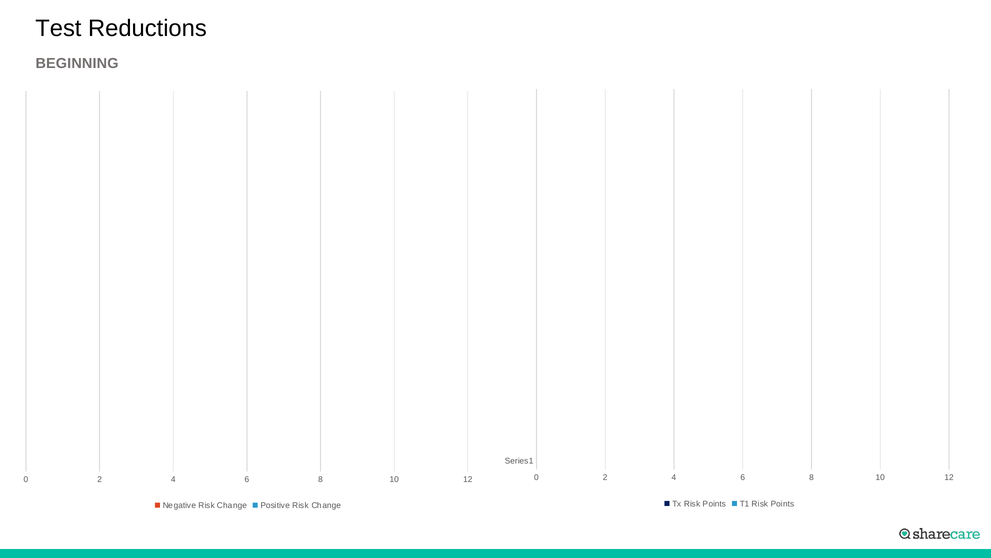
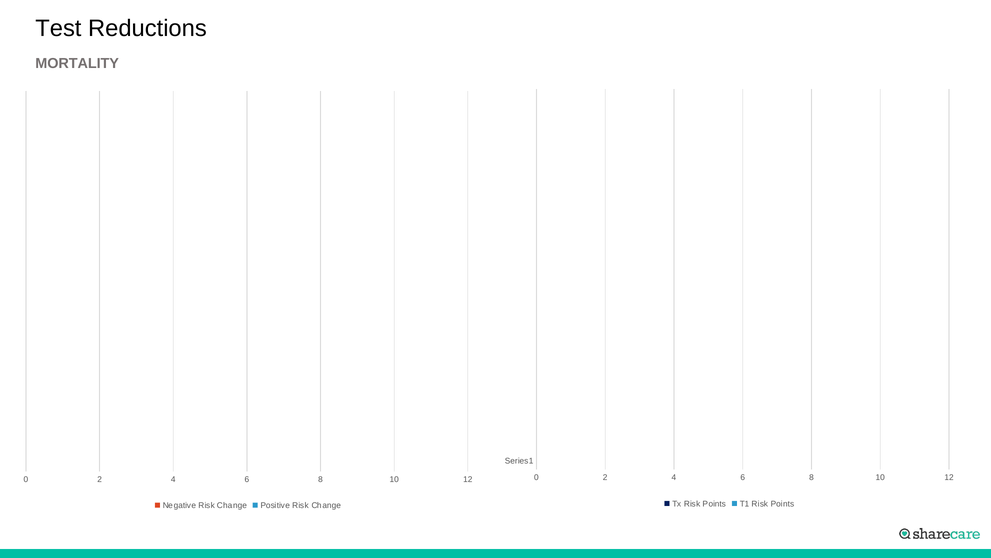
BEGINNING: BEGINNING -> MORTALITY
